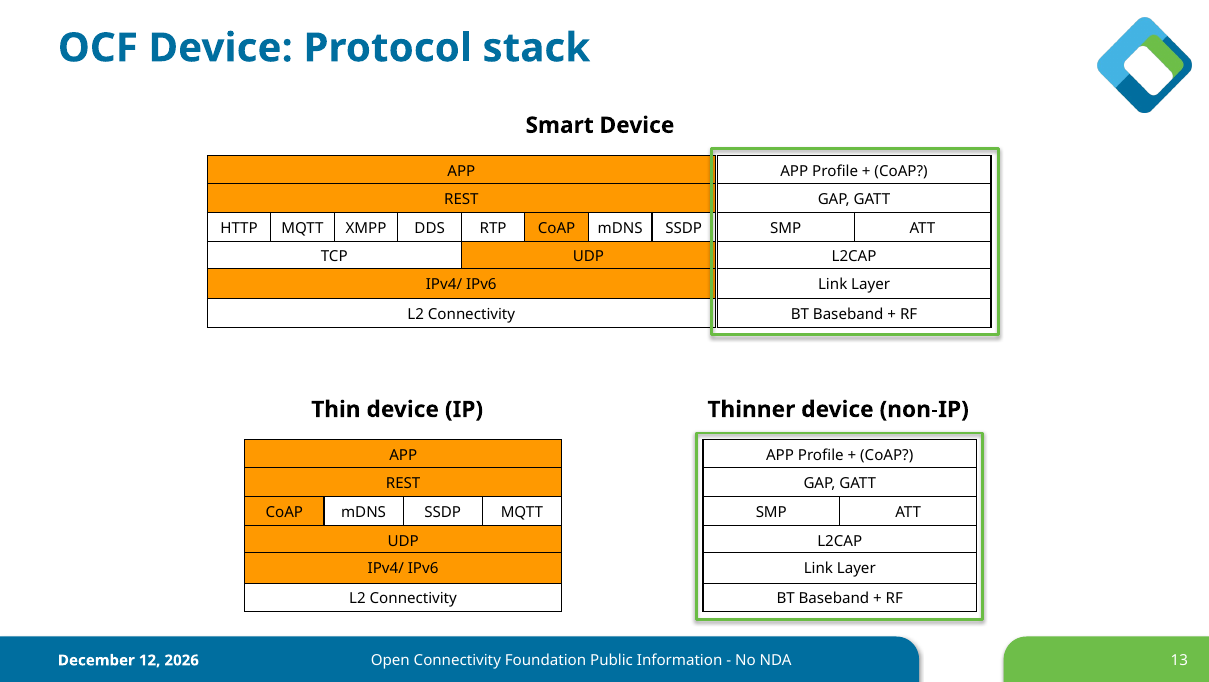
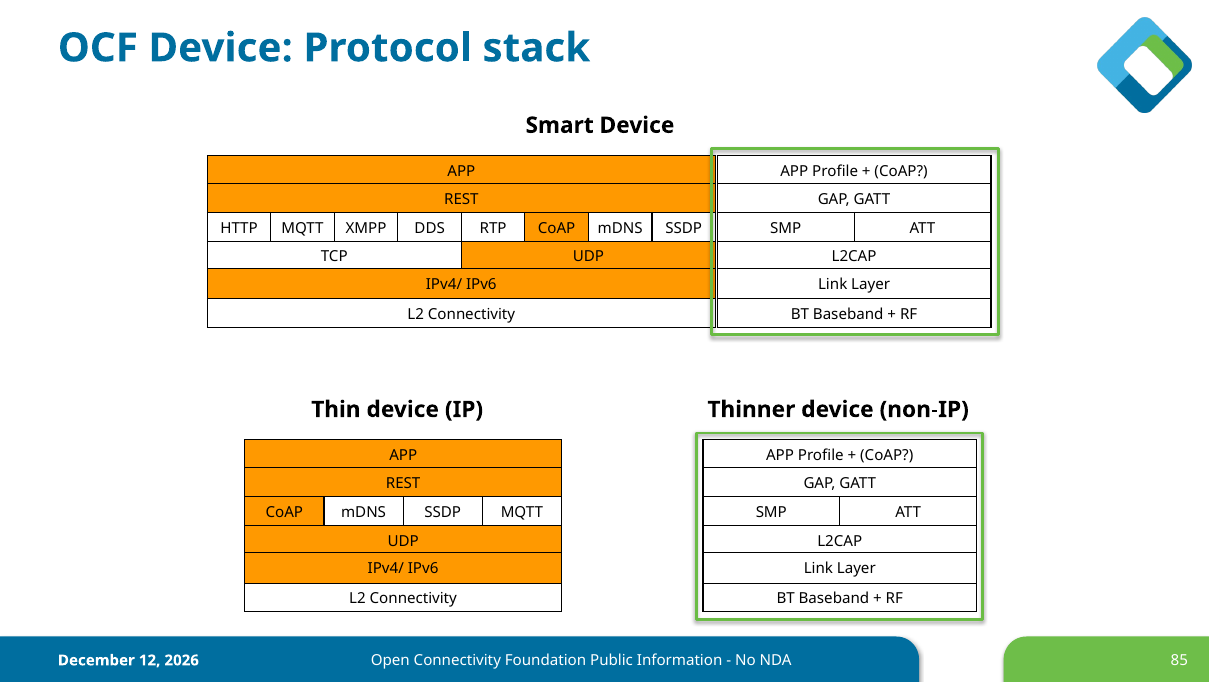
13: 13 -> 85
